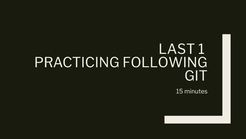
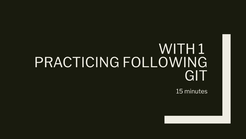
LAST: LAST -> WITH
